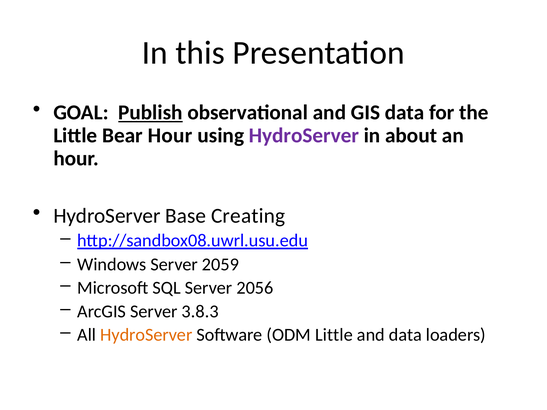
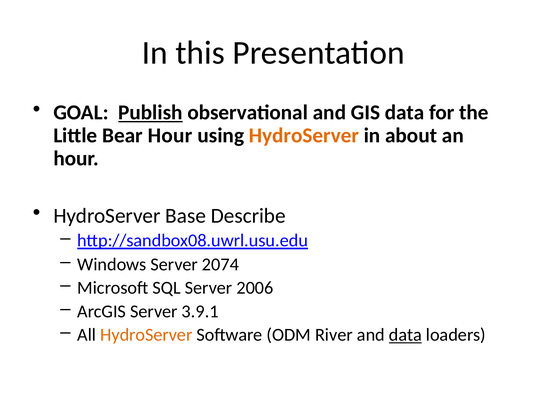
HydroServer at (304, 136) colour: purple -> orange
Creating: Creating -> Describe
2059: 2059 -> 2074
2056: 2056 -> 2006
3.8.3: 3.8.3 -> 3.9.1
ODM Little: Little -> River
data at (405, 335) underline: none -> present
